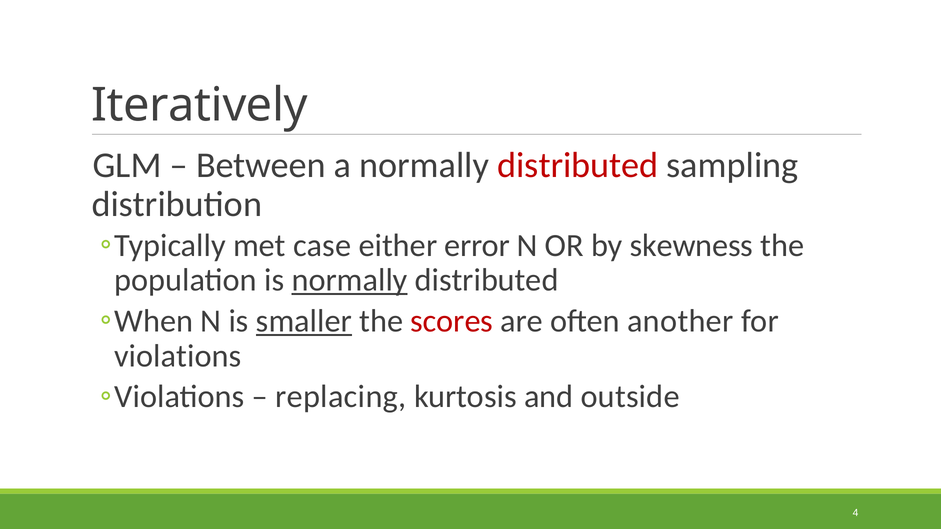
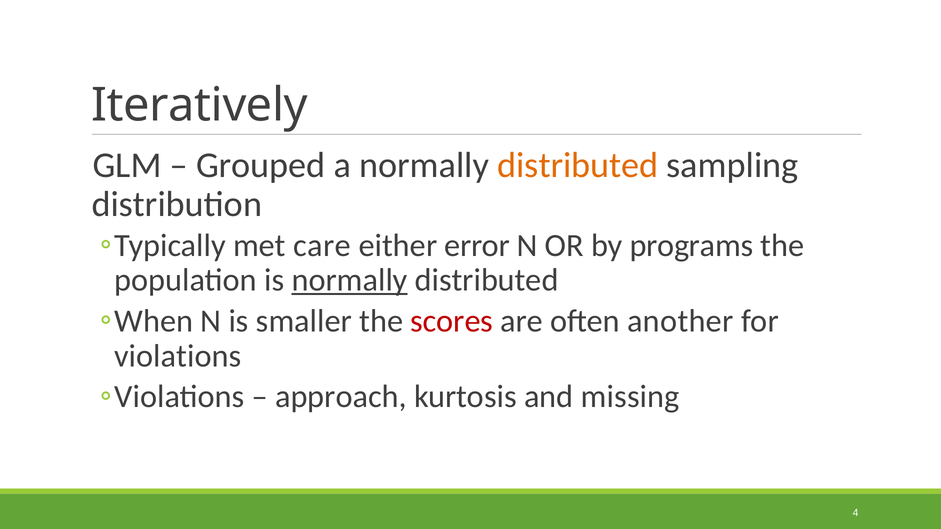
Between: Between -> Grouped
distributed at (578, 165) colour: red -> orange
case: case -> care
skewness: skewness -> programs
smaller underline: present -> none
replacing: replacing -> approach
outside: outside -> missing
